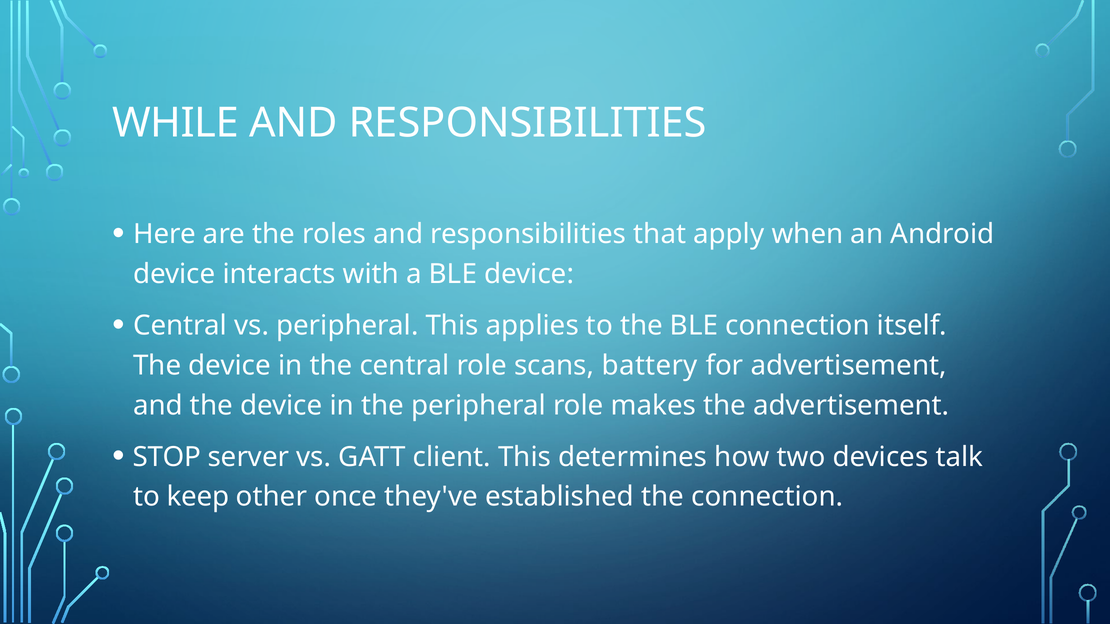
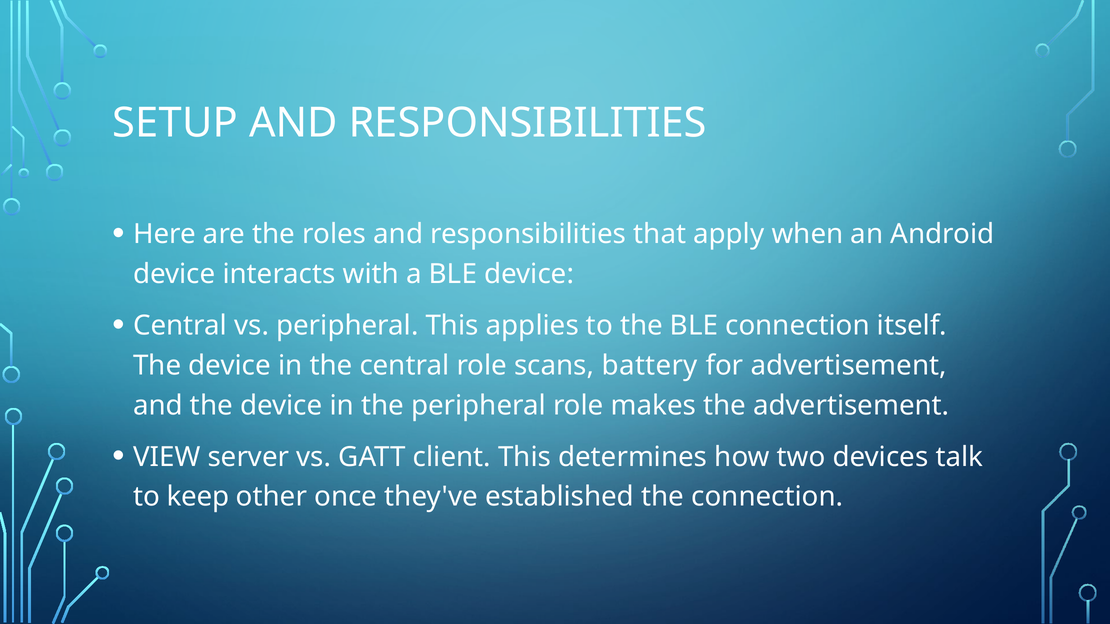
WHILE: WHILE -> SETUP
STOP: STOP -> VIEW
